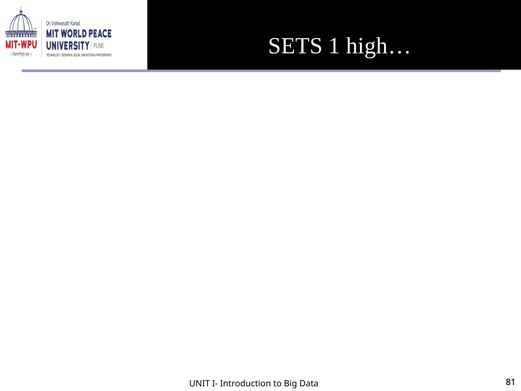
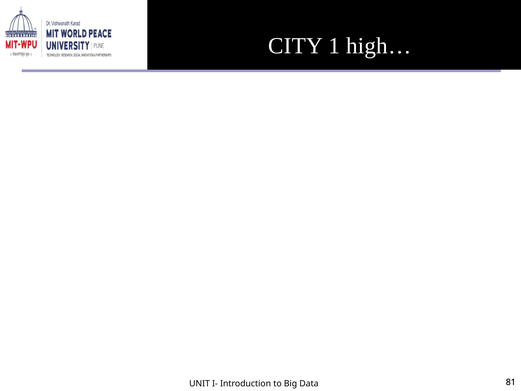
SETS: SETS -> CITY
